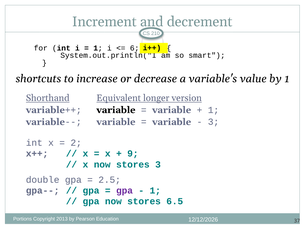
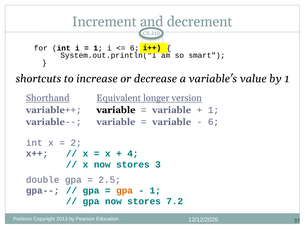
3 at (213, 122): 3 -> 6
9: 9 -> 4
gpa at (125, 190) colour: purple -> orange
6.5: 6.5 -> 7.2
